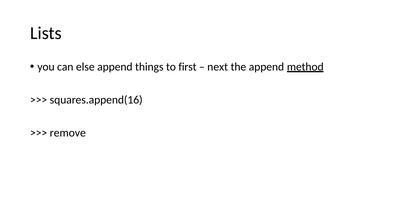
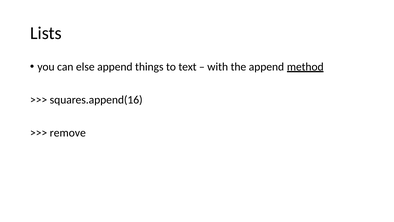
first: first -> text
next: next -> with
